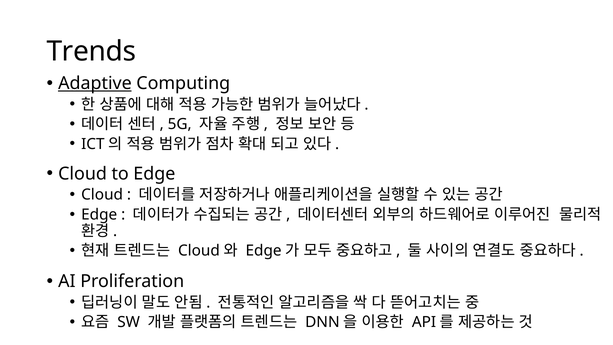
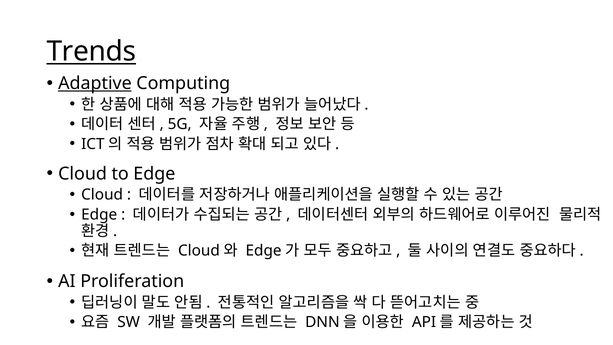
Trends underline: none -> present
